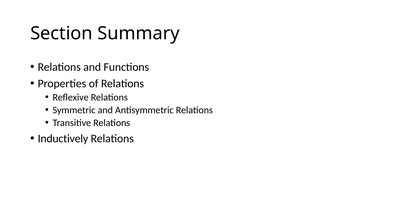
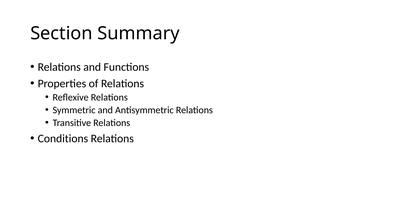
Inductively: Inductively -> Conditions
